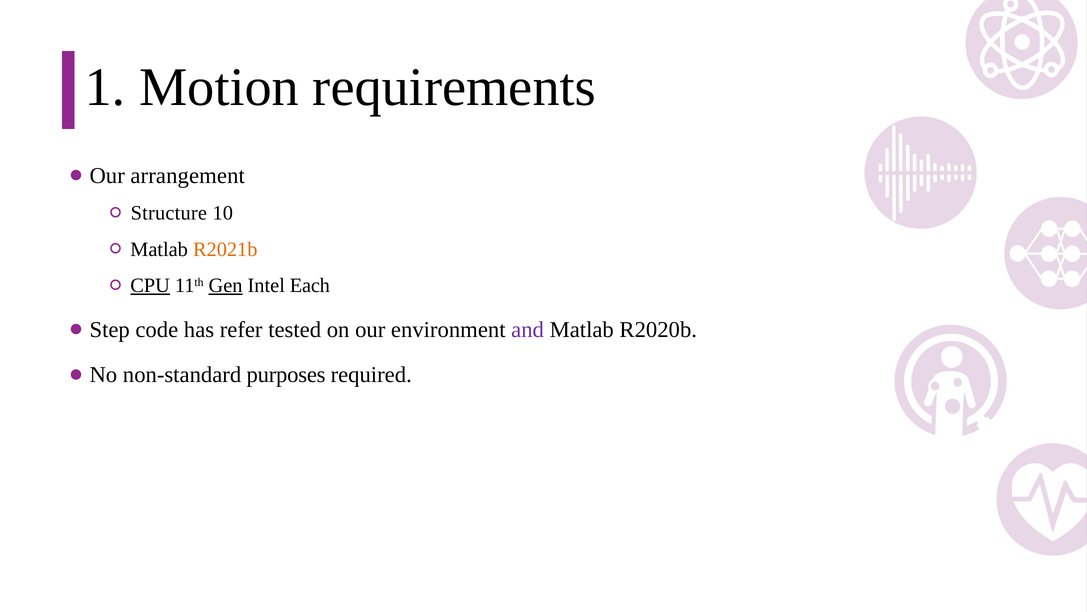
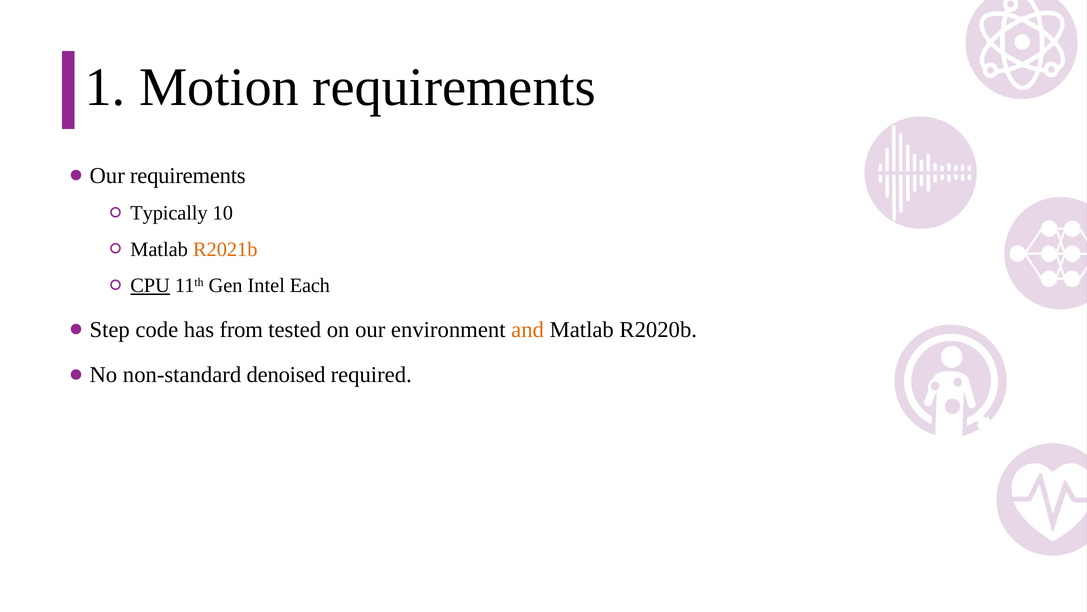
Our arrangement: arrangement -> requirements
Structure: Structure -> Typically
Gen underline: present -> none
refer: refer -> from
and colour: purple -> orange
purposes: purposes -> denoised
